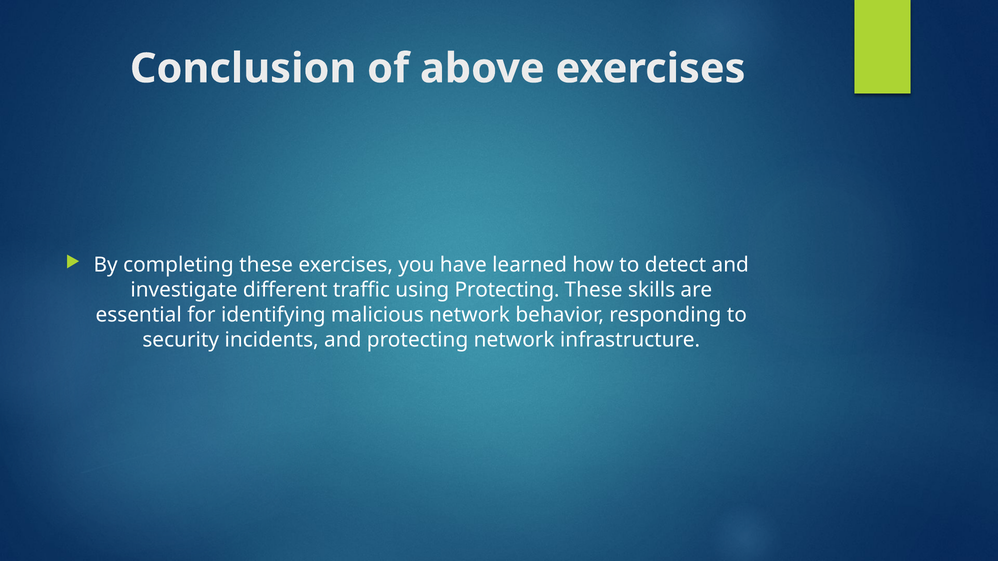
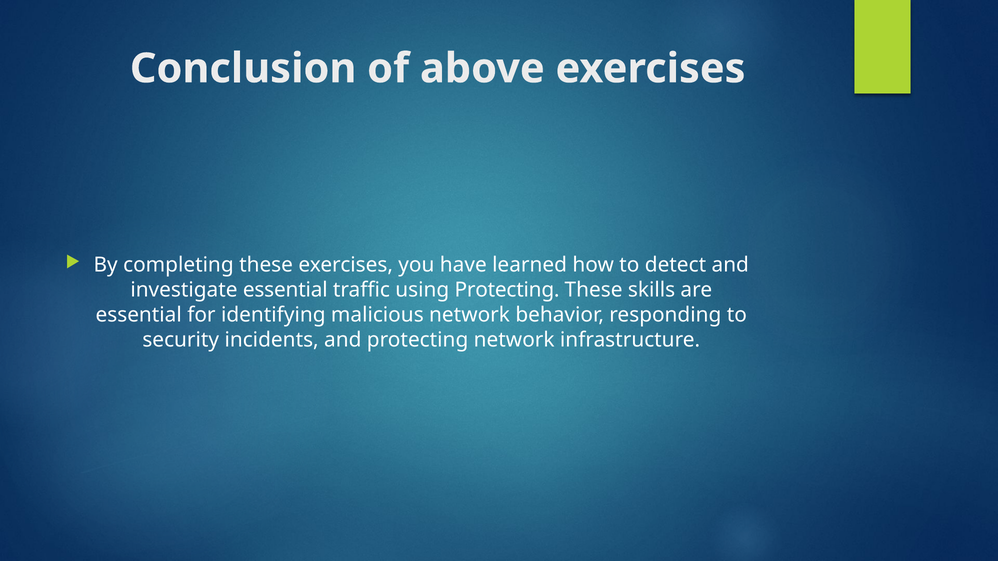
investigate different: different -> essential
